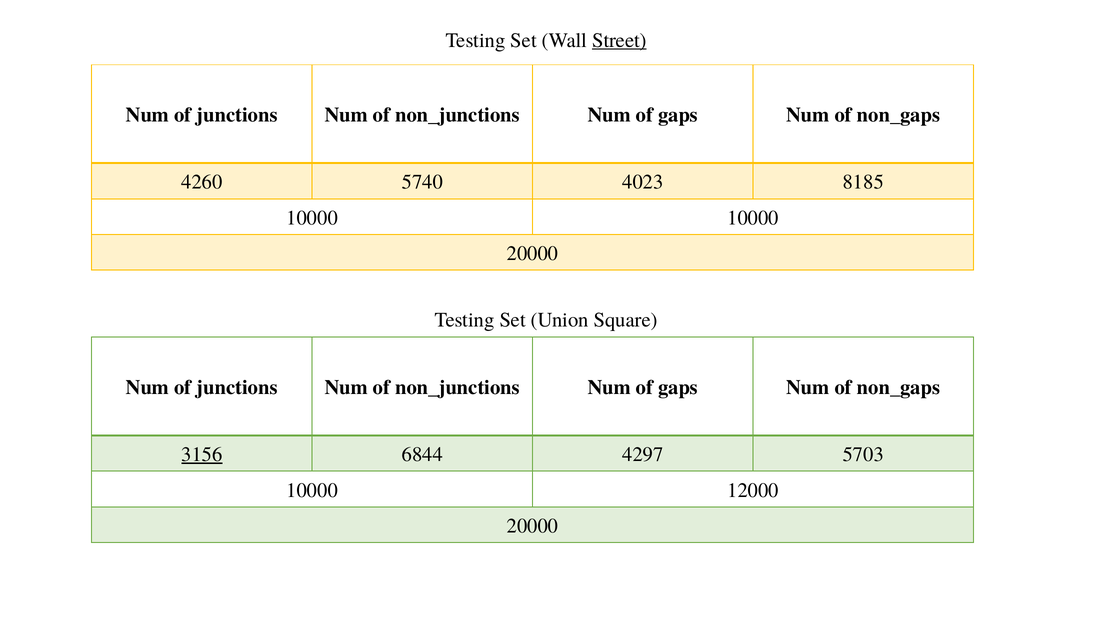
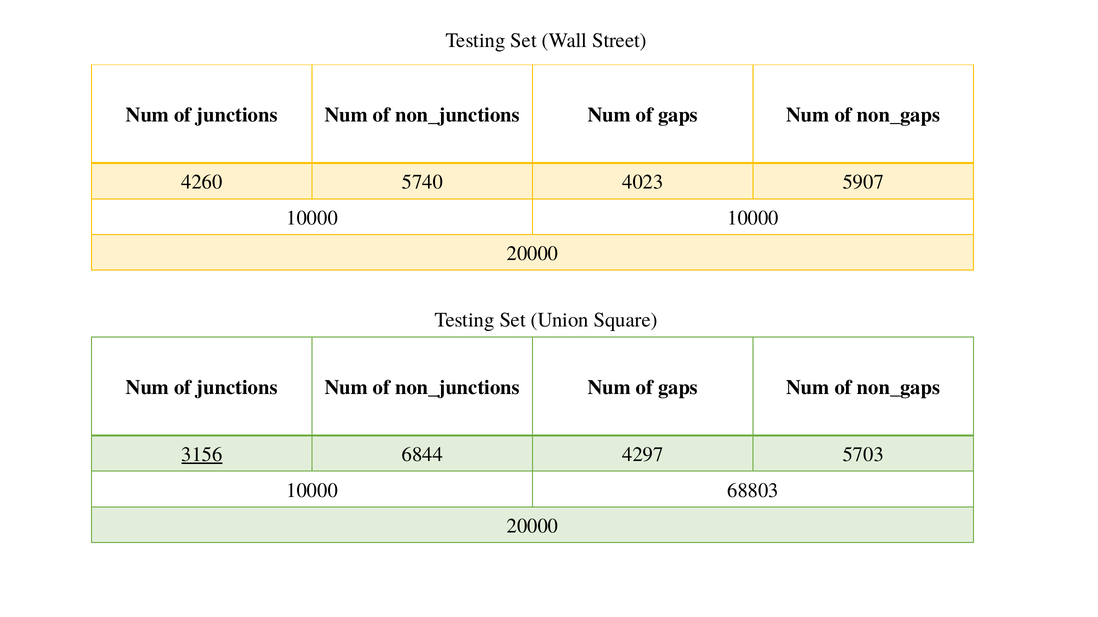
Street underline: present -> none
8185: 8185 -> 5907
12000: 12000 -> 68803
